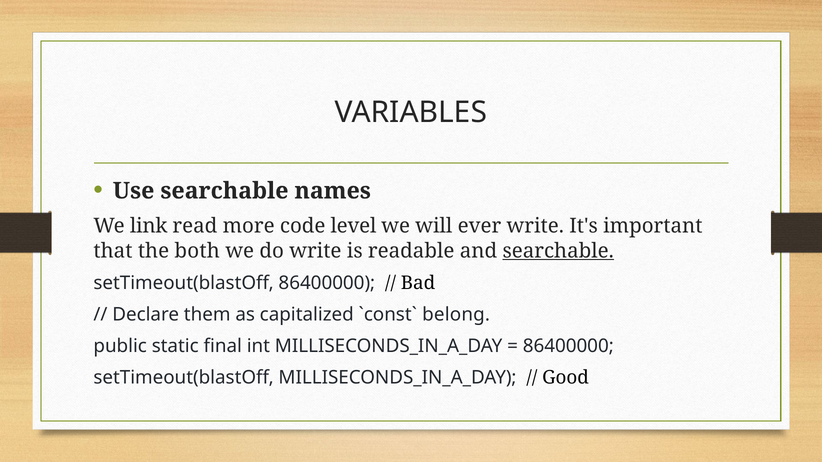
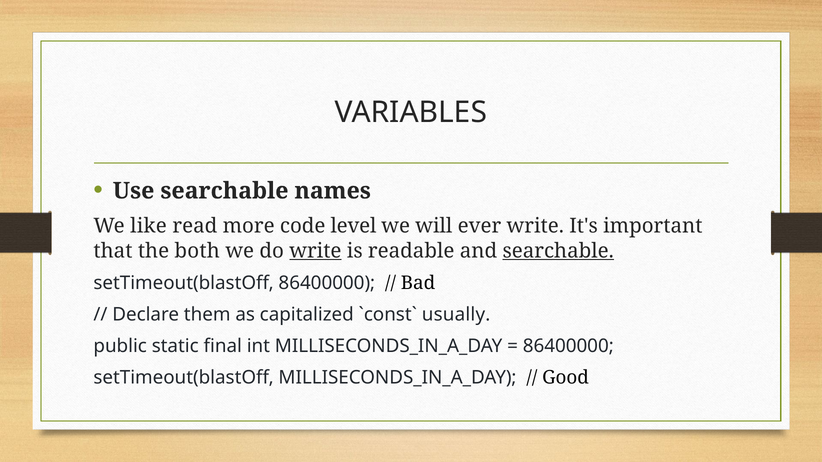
link: link -> like
write at (315, 251) underline: none -> present
belong: belong -> usually
